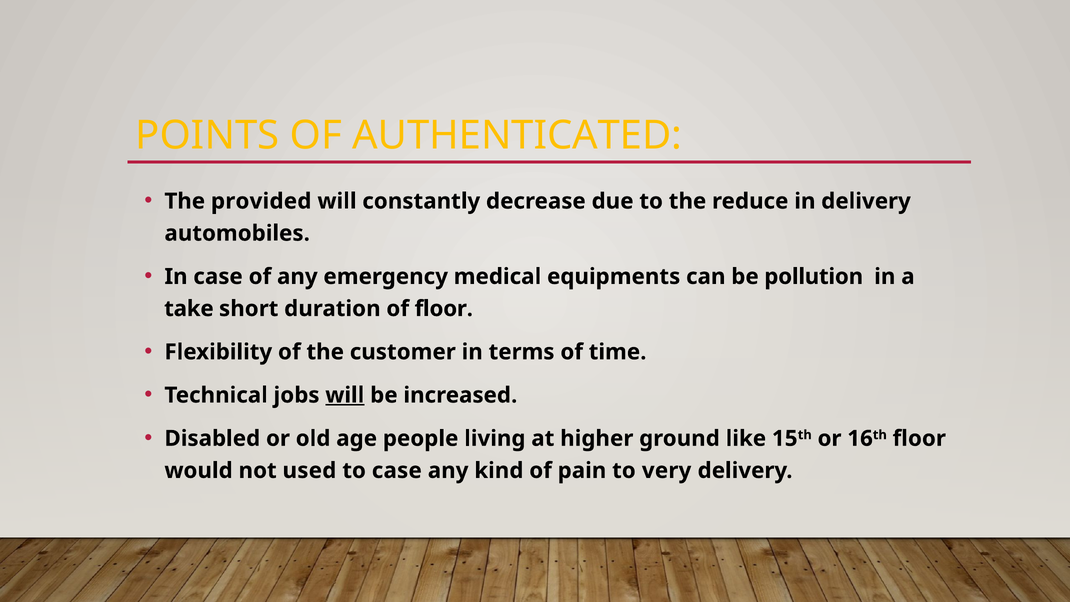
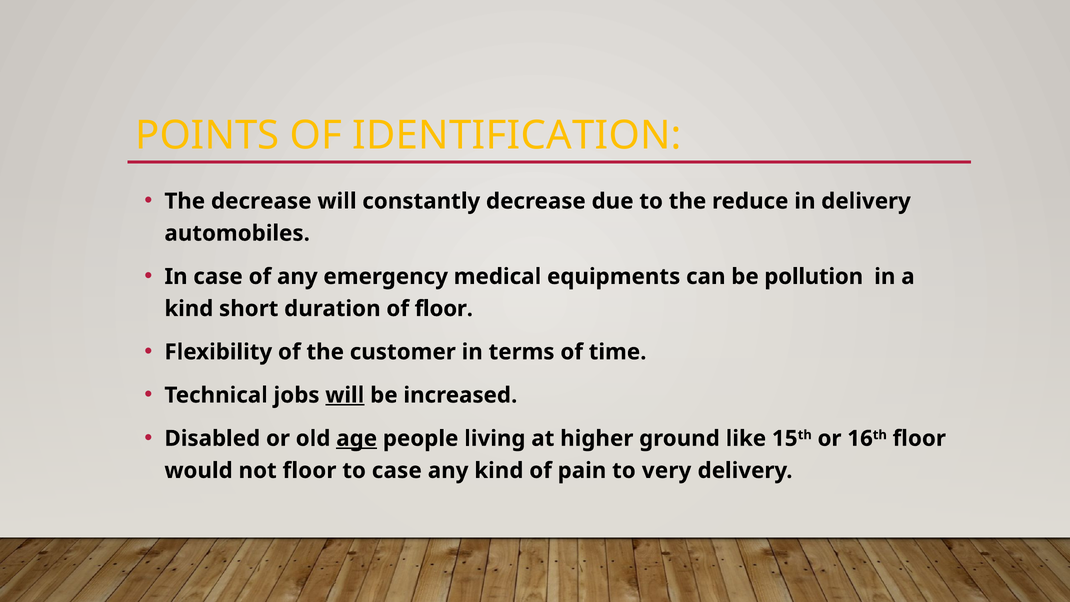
AUTHENTICATED: AUTHENTICATED -> IDENTIFICATION
The provided: provided -> decrease
take at (189, 309): take -> kind
age underline: none -> present
not used: used -> floor
